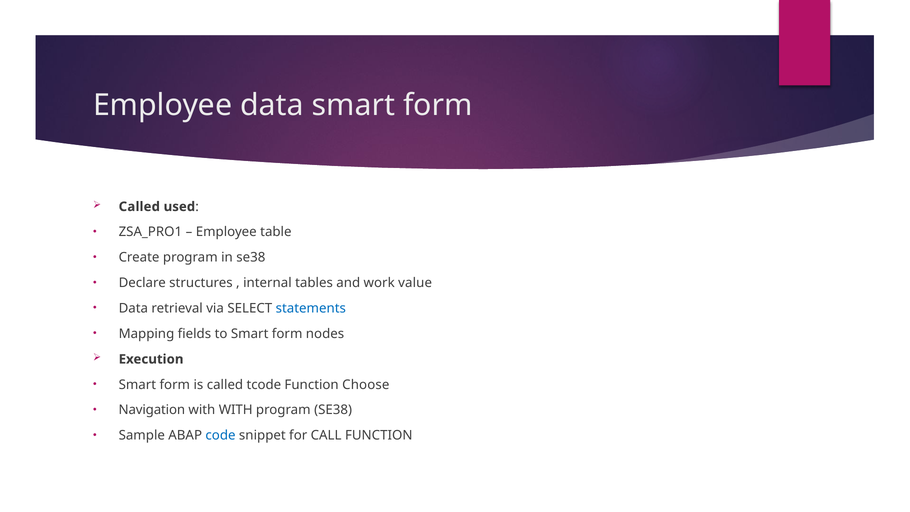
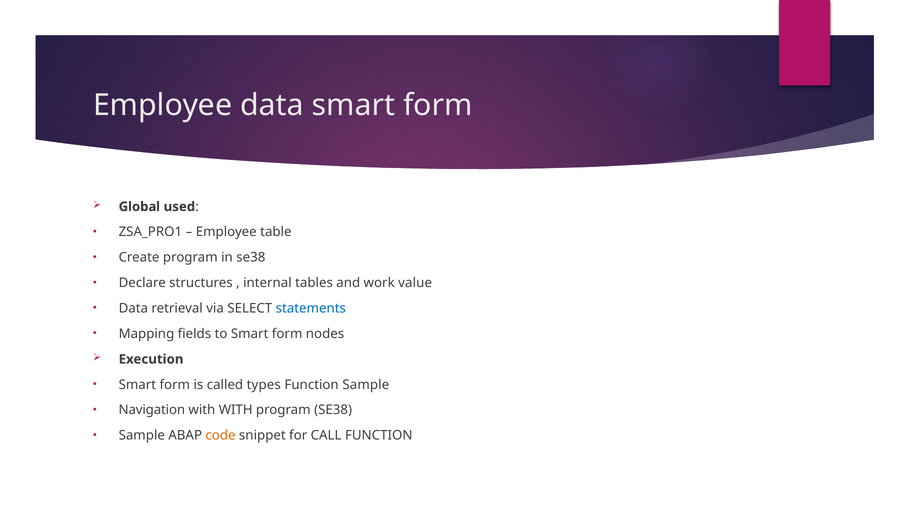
Called at (139, 207): Called -> Global
tcode: tcode -> types
Function Choose: Choose -> Sample
code colour: blue -> orange
